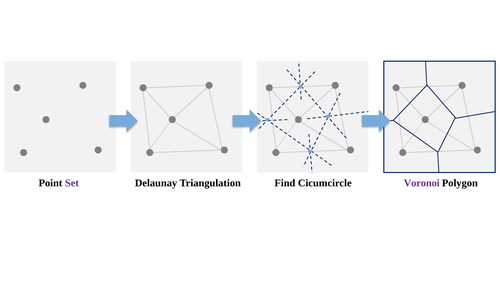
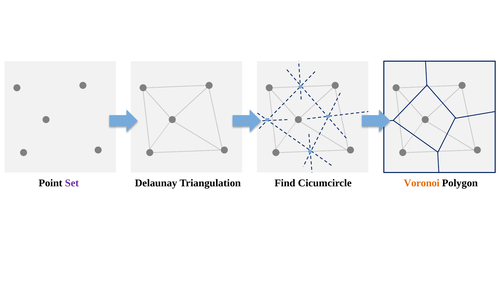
Voronoi colour: purple -> orange
